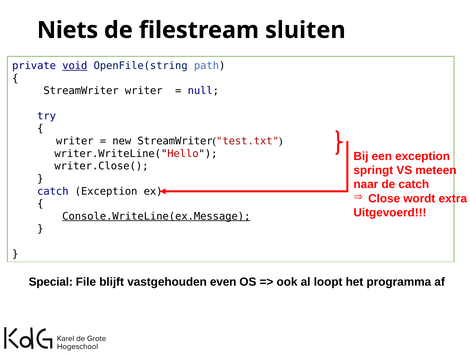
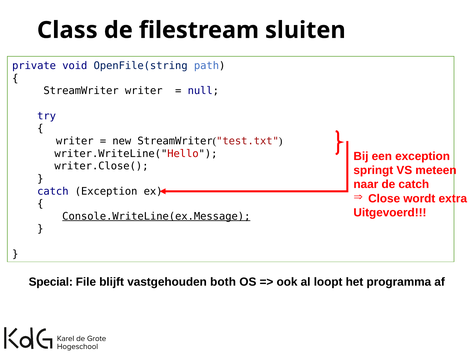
Niets: Niets -> Class
void underline: present -> none
even: even -> both
